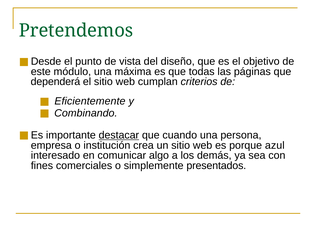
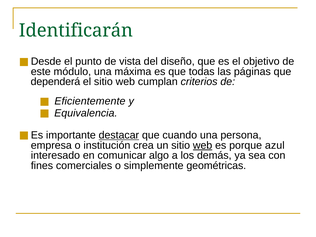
Pretendemos: Pretendemos -> Identificarán
Combinando: Combinando -> Equivalencia
web at (203, 145) underline: none -> present
presentados: presentados -> geométricas
